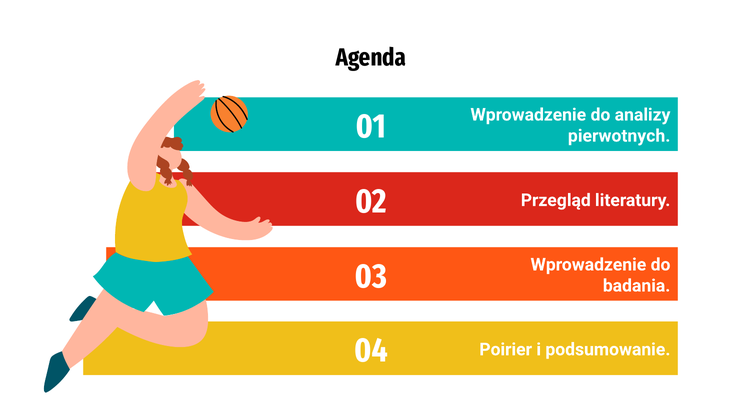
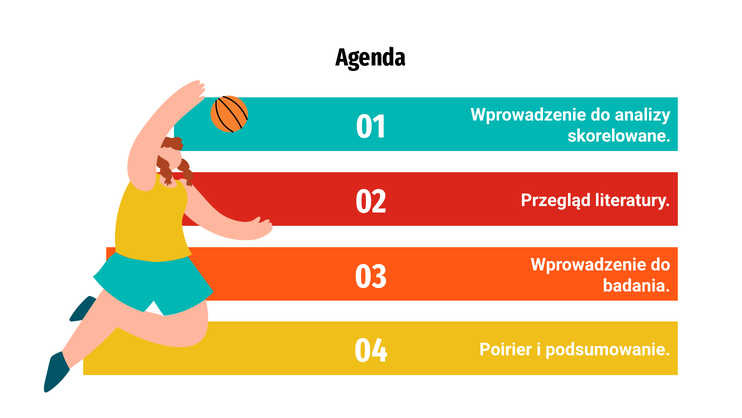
pierwotnych: pierwotnych -> skorelowane
